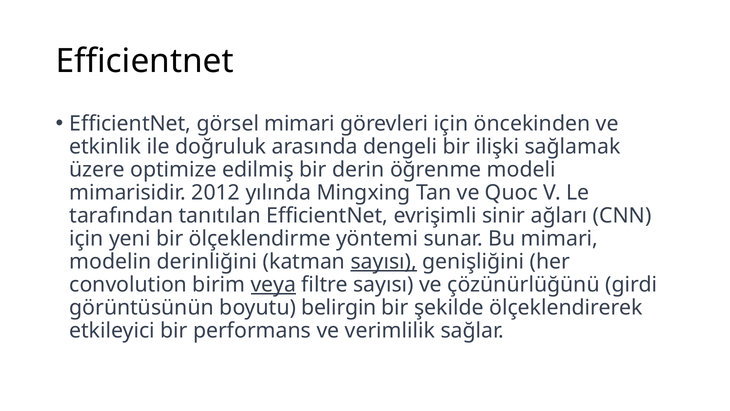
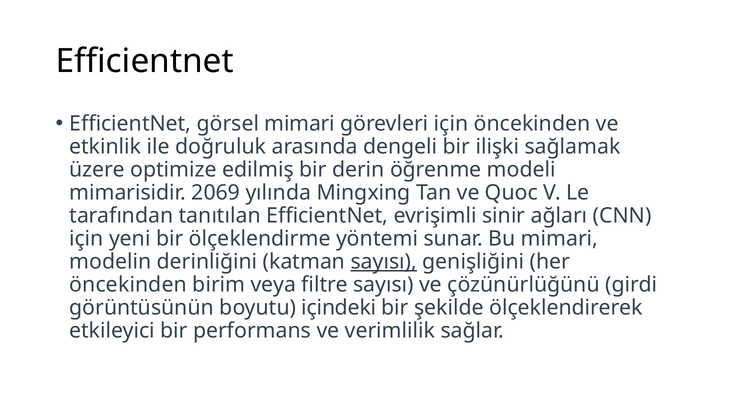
2012: 2012 -> 2069
convolution at (128, 284): convolution -> öncekinden
veya underline: present -> none
belirgin: belirgin -> içindeki
